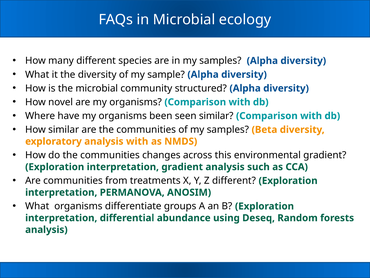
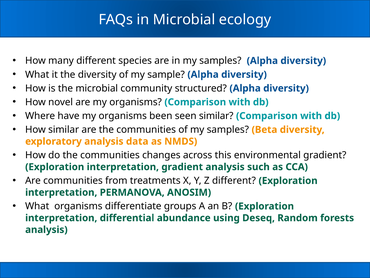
analysis with: with -> data
